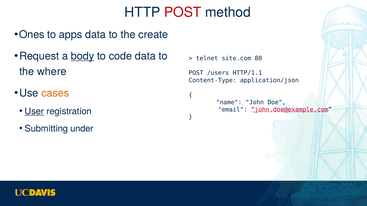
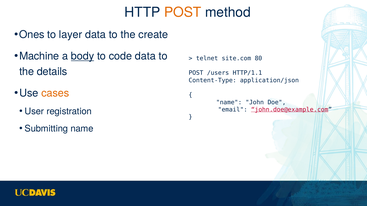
POST at (183, 12) colour: red -> orange
apps: apps -> layer
Request: Request -> Machine
where: where -> details
User underline: present -> none
Submitting under: under -> name
